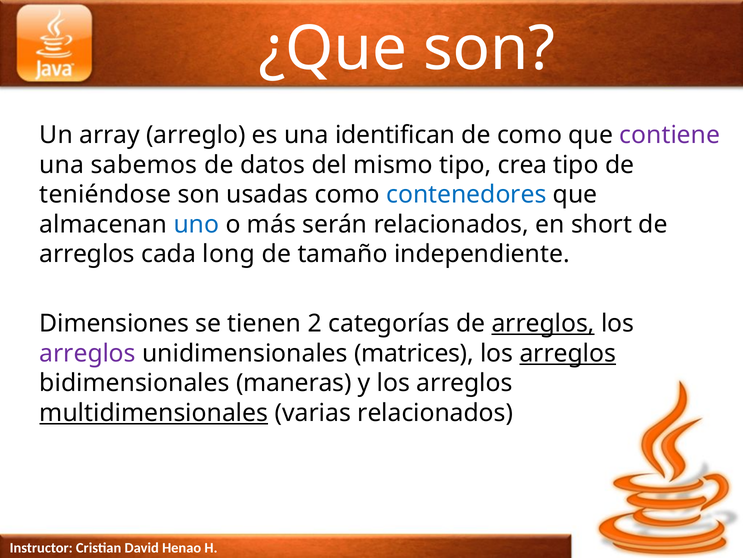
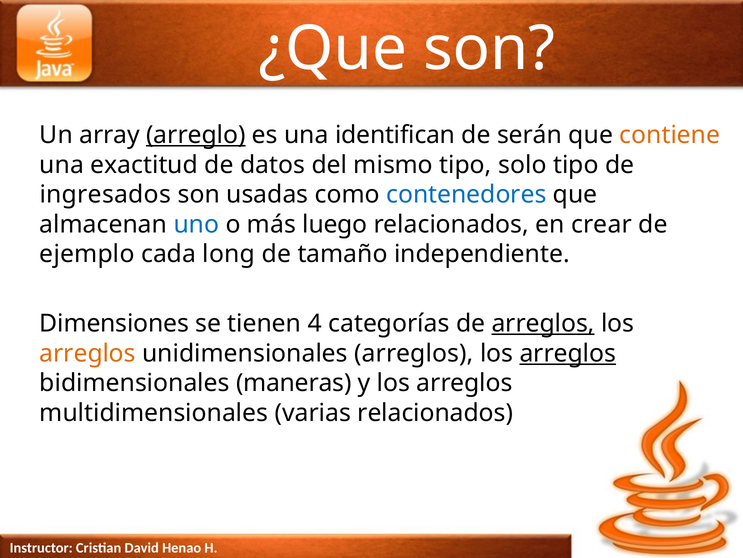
arreglo underline: none -> present
de como: como -> serán
contiene colour: purple -> orange
sabemos: sabemos -> exactitud
crea: crea -> solo
teniéndose: teniéndose -> ingresados
serán: serán -> luego
short: short -> crear
arreglos at (87, 254): arreglos -> ejemplo
2: 2 -> 4
arreglos at (88, 353) colour: purple -> orange
unidimensionales matrices: matrices -> arreglos
multidimensionales underline: present -> none
